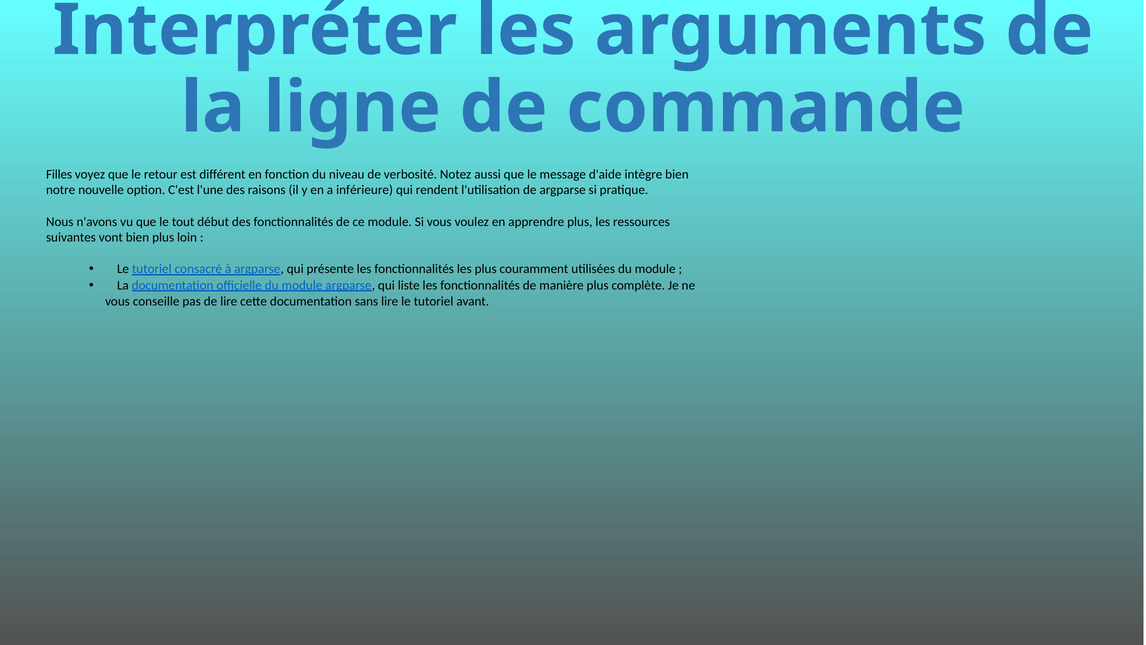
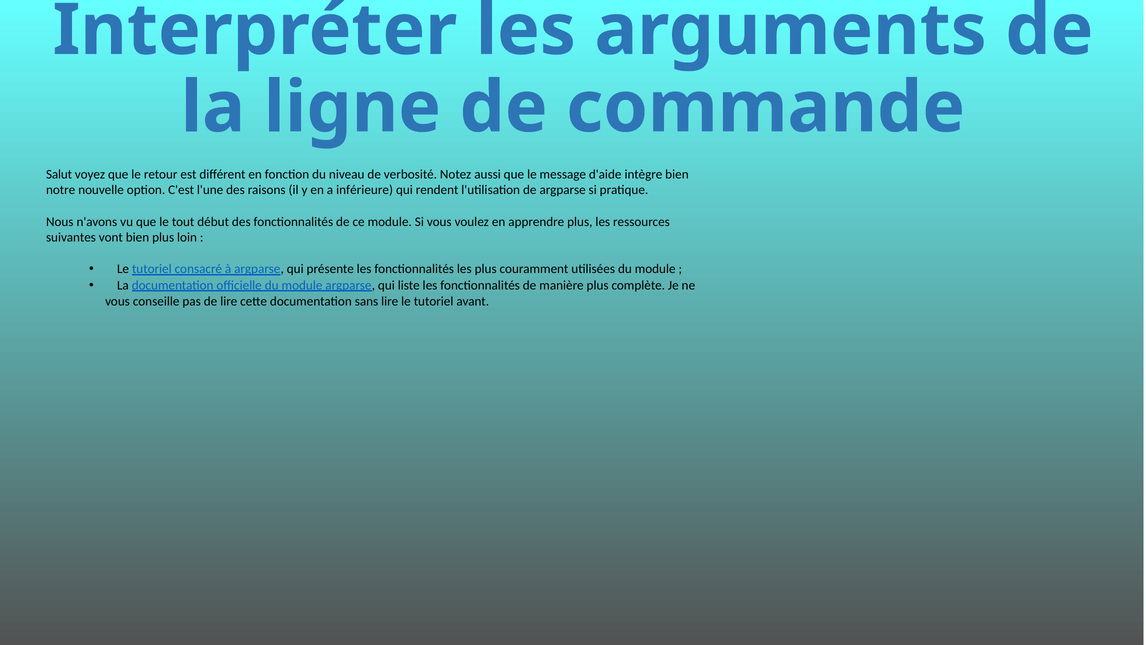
Filles: Filles -> Salut
